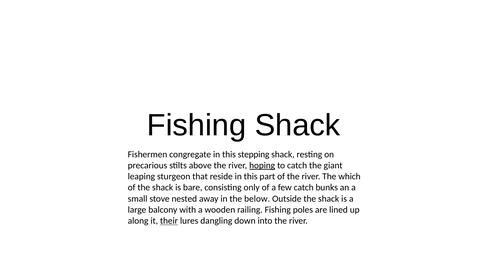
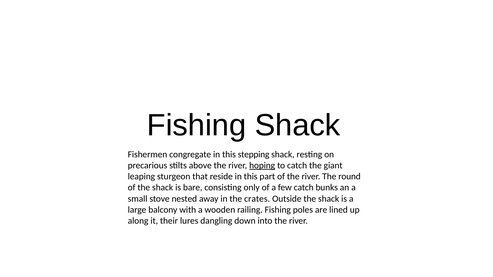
which: which -> round
below: below -> crates
their underline: present -> none
